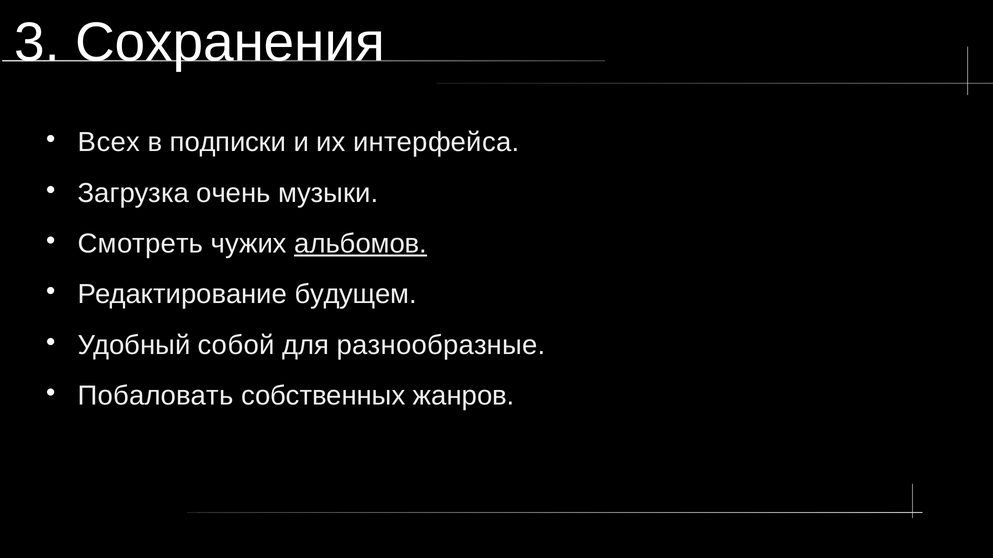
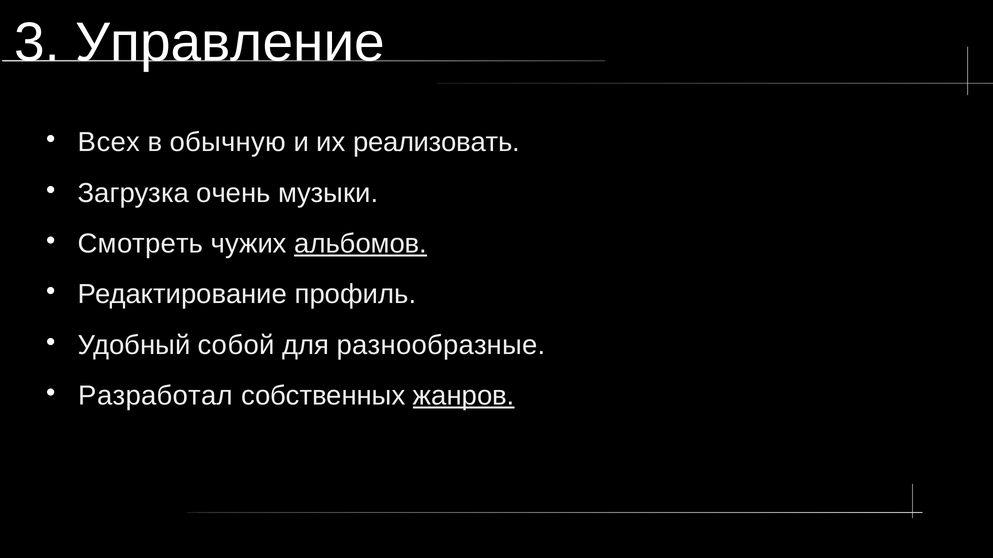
Сохранения: Сохранения -> Управление
подписки: подписки -> обычную
интерфейса: интерфейса -> реализовать
будущем: будущем -> профиль
Побаловать: Побаловать -> Разработал
жанров underline: none -> present
